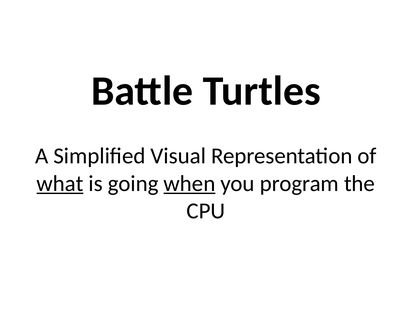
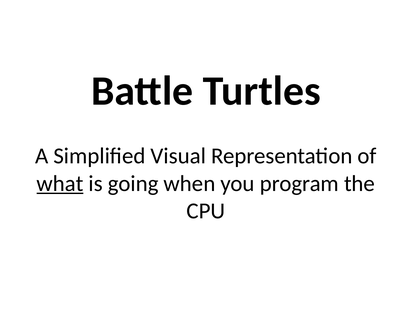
when underline: present -> none
